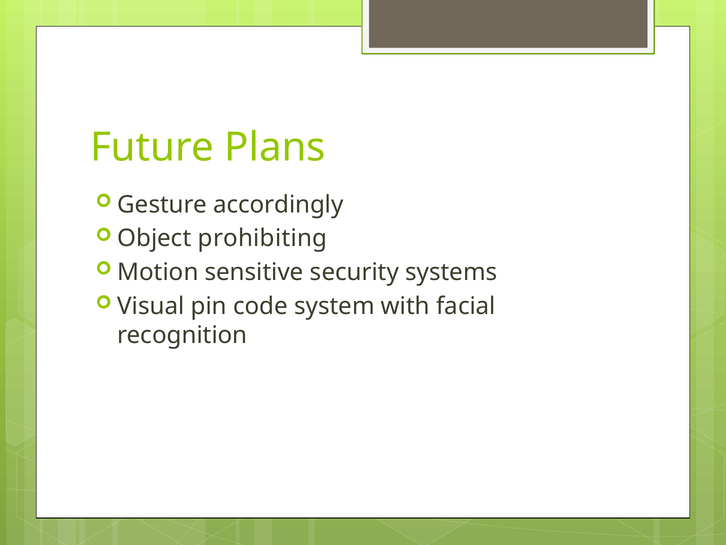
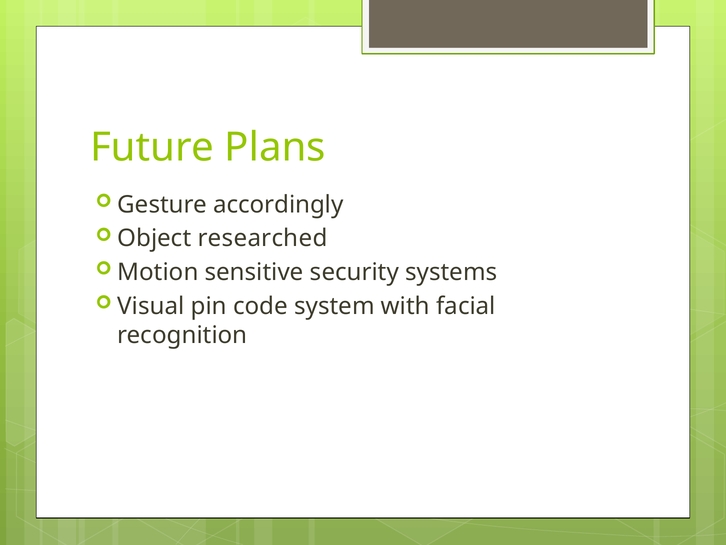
prohibiting: prohibiting -> researched
